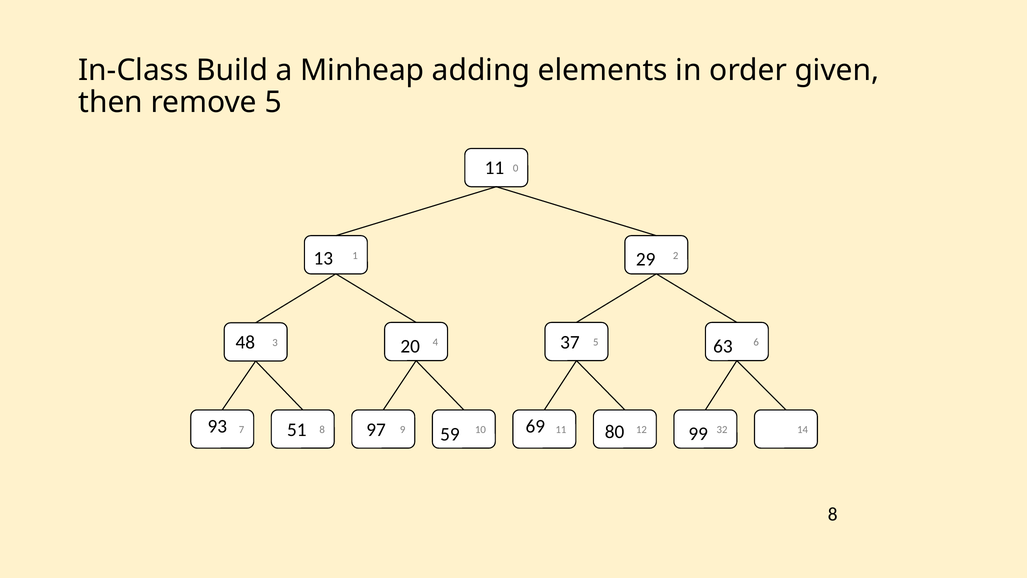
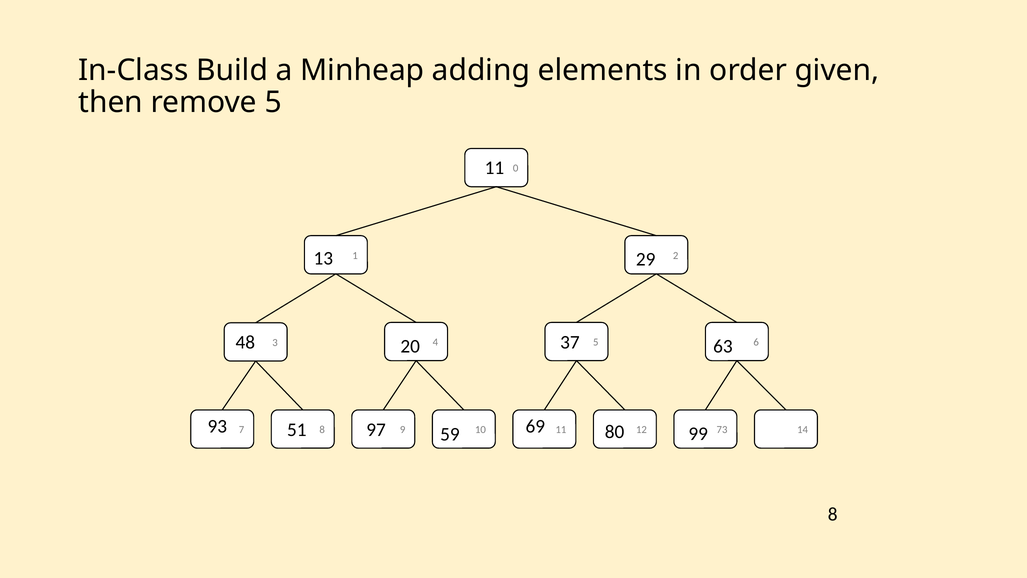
32: 32 -> 73
